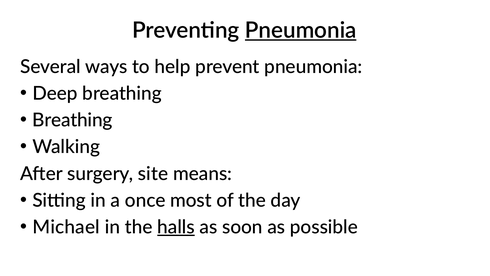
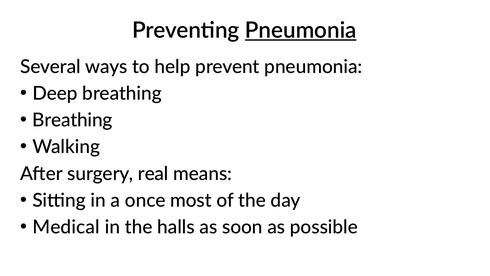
site: site -> real
Michael: Michael -> Medical
halls underline: present -> none
